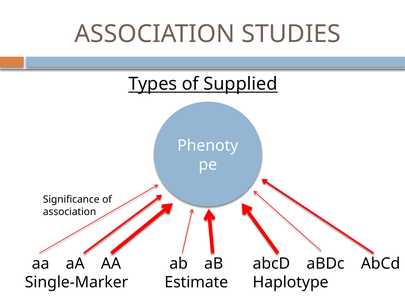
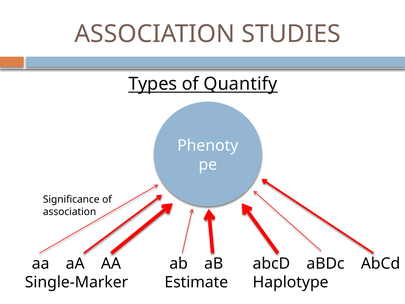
Supplied: Supplied -> Quantify
